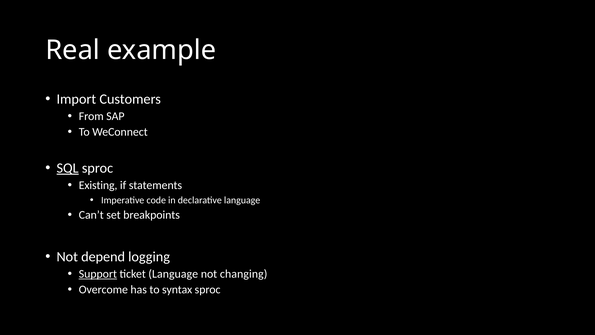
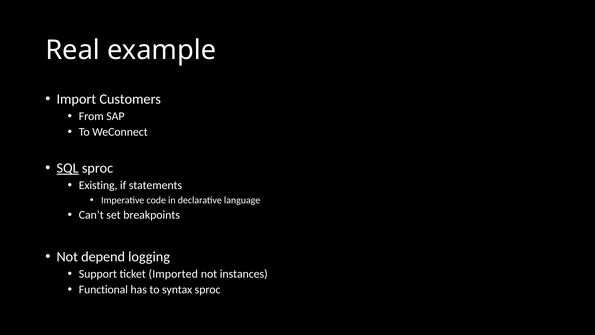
Support underline: present -> none
ticket Language: Language -> Imported
changing: changing -> instances
Overcome: Overcome -> Functional
